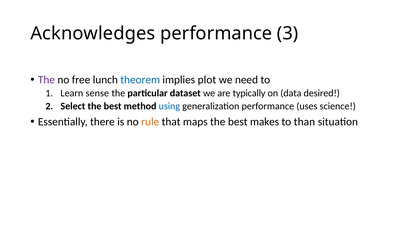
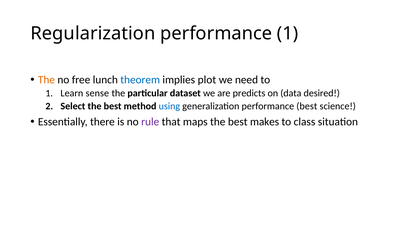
Acknowledges: Acknowledges -> Regularization
performance 3: 3 -> 1
The at (46, 80) colour: purple -> orange
typically: typically -> predicts
performance uses: uses -> best
rule colour: orange -> purple
than: than -> class
